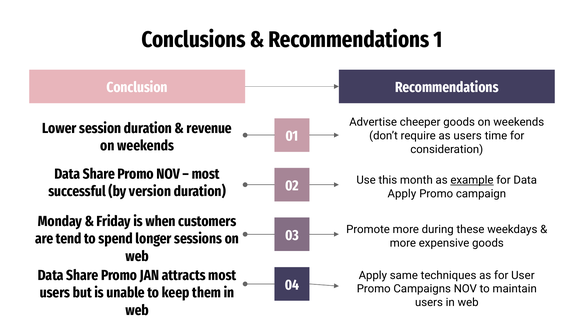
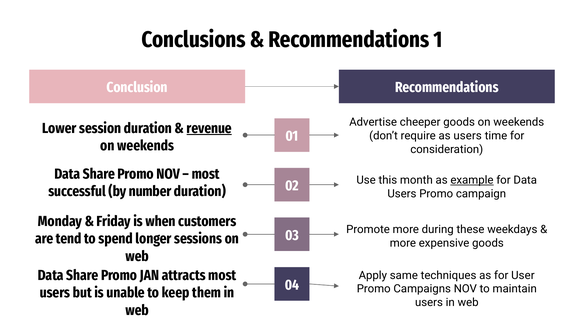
revenue underline: none -> present
version: version -> number
Apply at (402, 194): Apply -> Users
